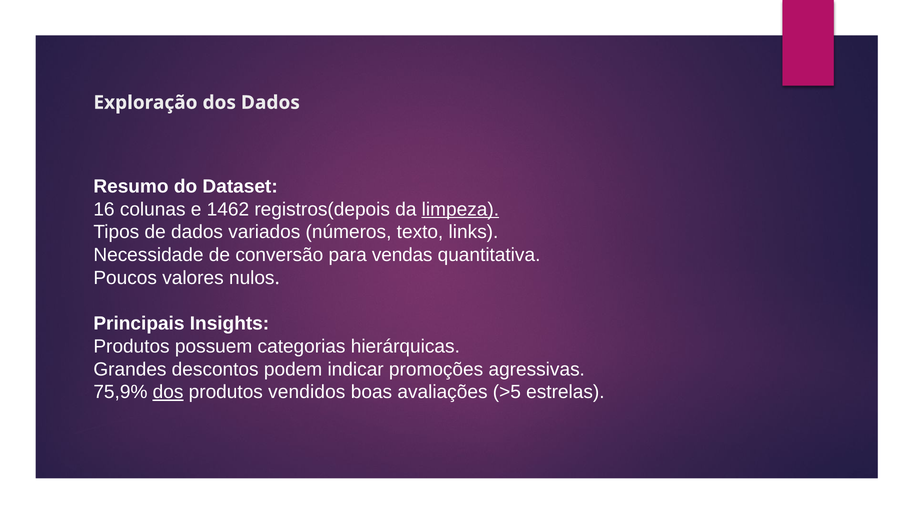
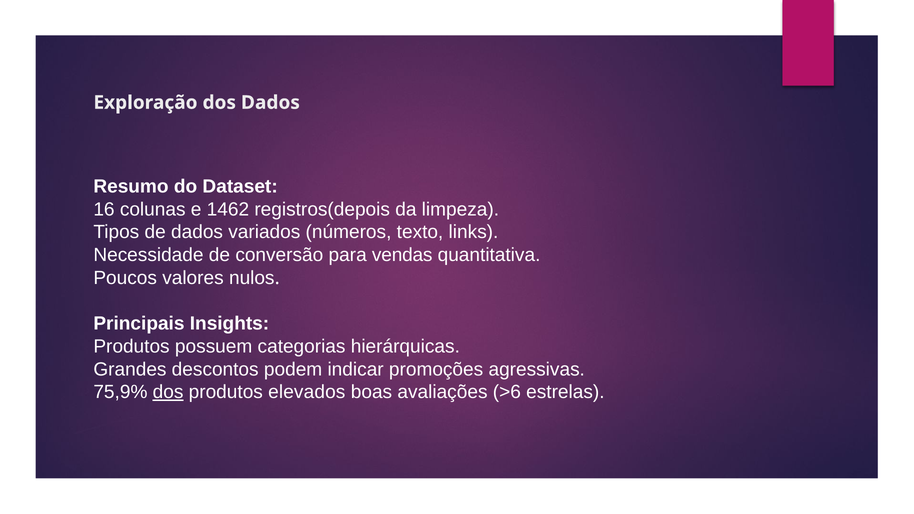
limpeza underline: present -> none
vendidos: vendidos -> elevados
>5: >5 -> >6
